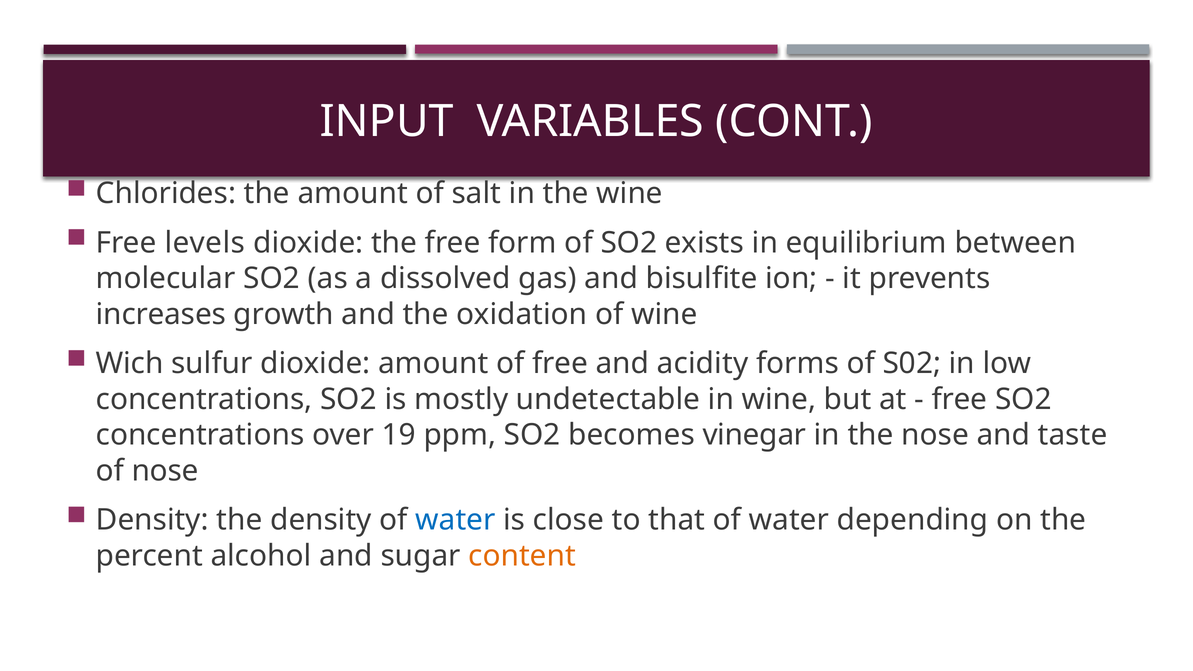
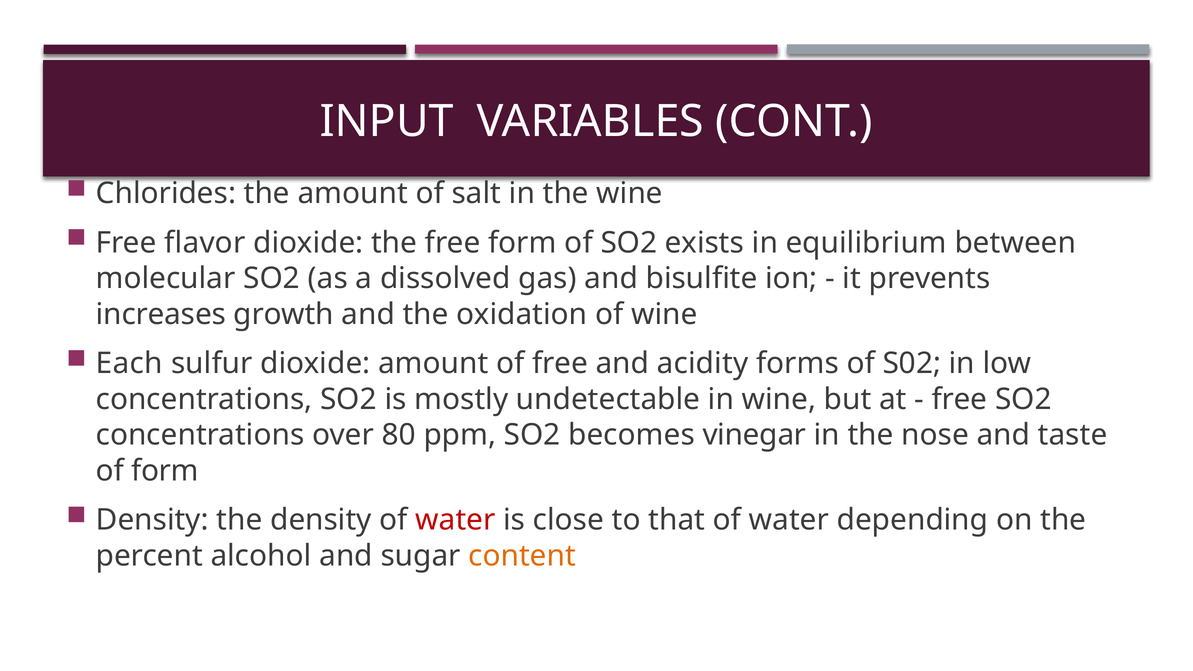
levels: levels -> flavor
Wich: Wich -> Each
19: 19 -> 80
of nose: nose -> form
water at (456, 520) colour: blue -> red
